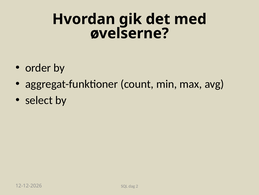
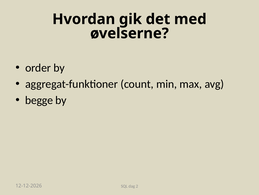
select: select -> begge
